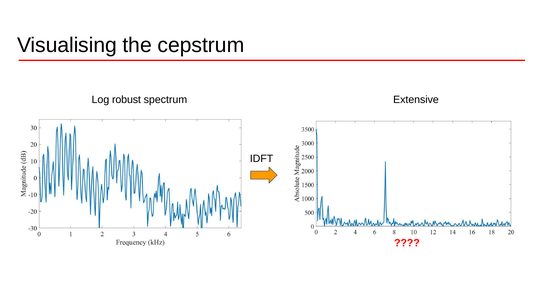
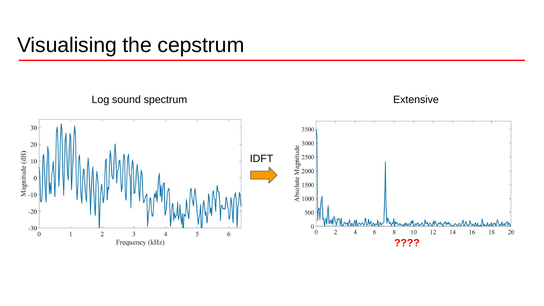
robust: robust -> sound
